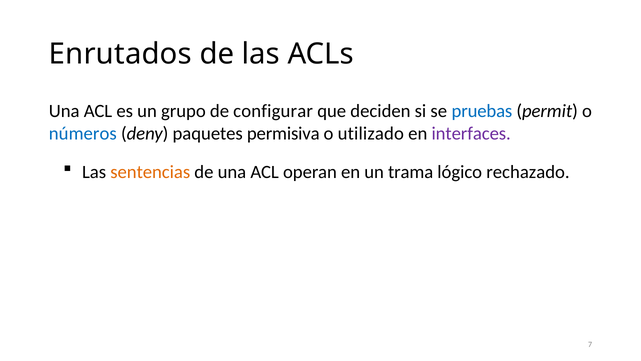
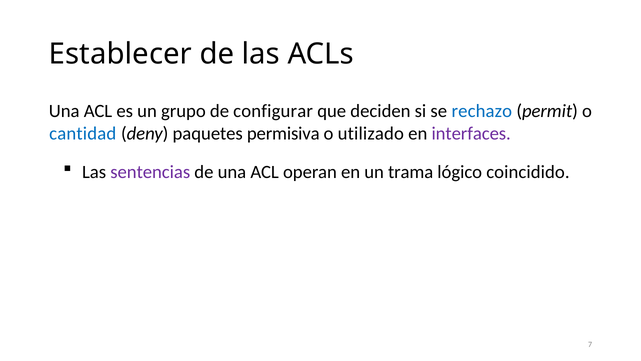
Enrutados: Enrutados -> Establecer
pruebas: pruebas -> rechazo
números: números -> cantidad
sentencias colour: orange -> purple
rechazado: rechazado -> coincidido
